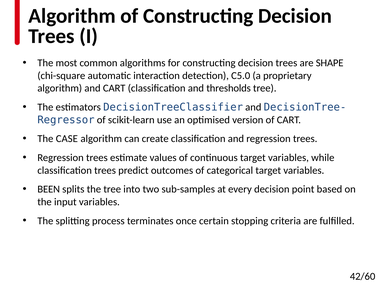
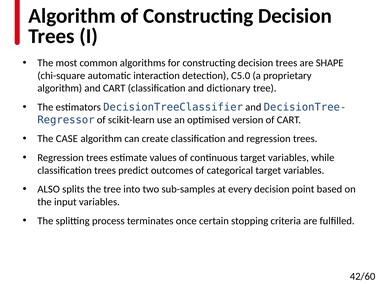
thresholds: thresholds -> dictionary
BEEN: BEEN -> ALSO
